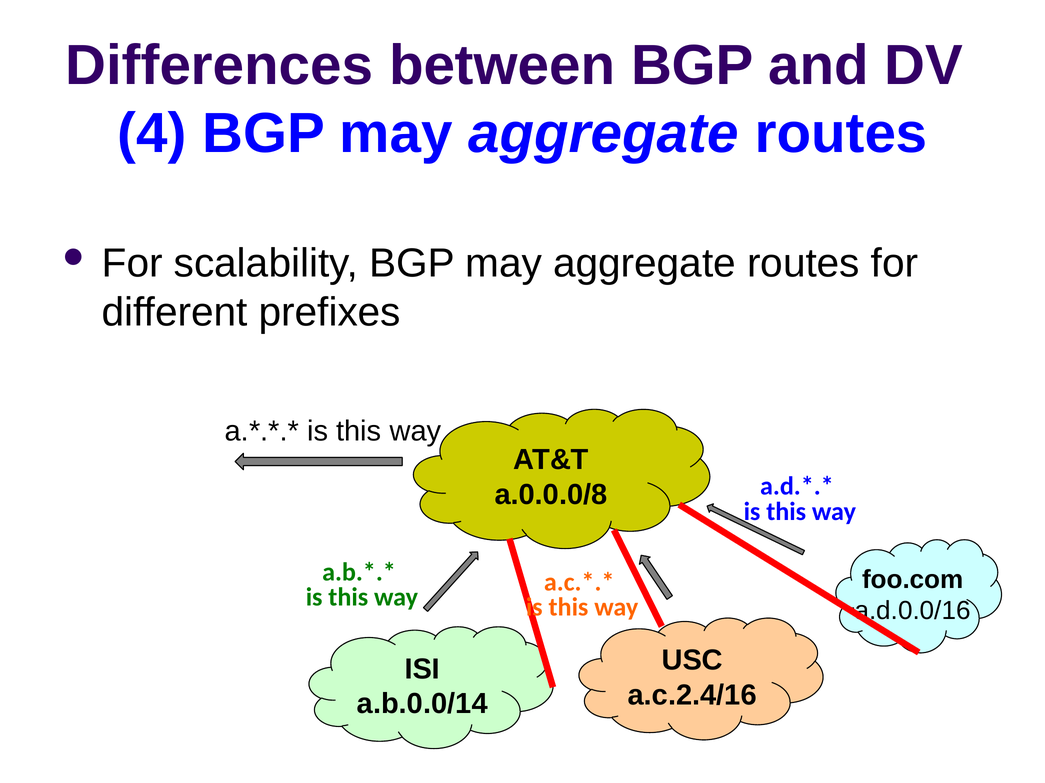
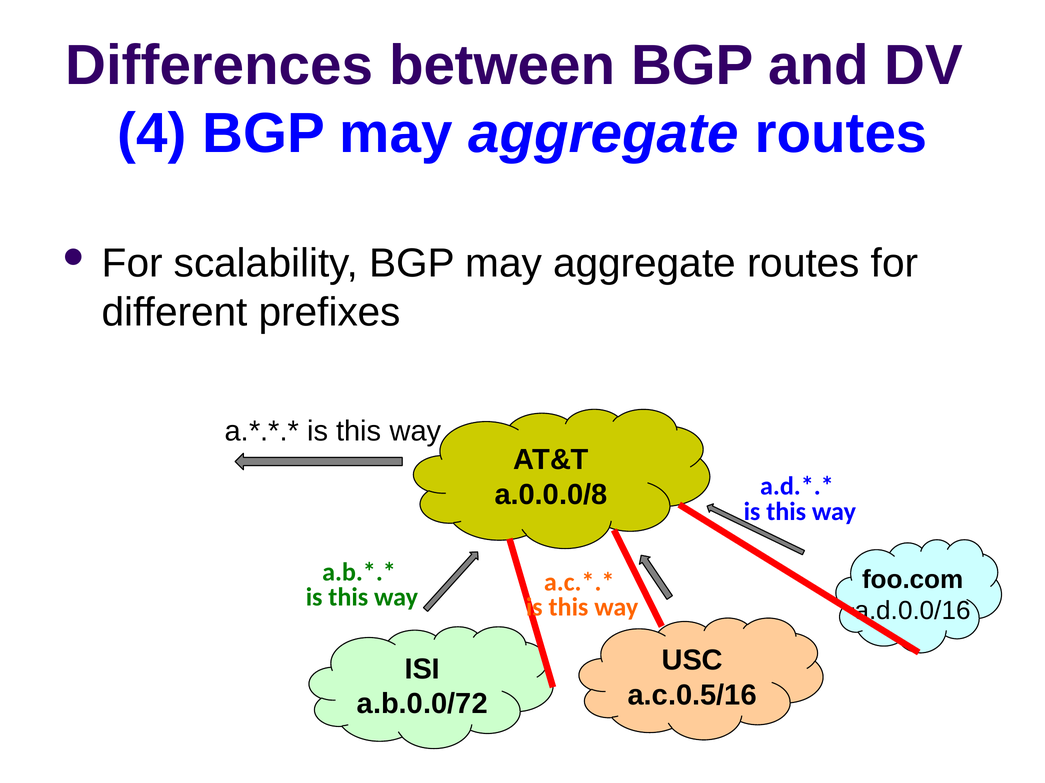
a.c.2.4/16: a.c.2.4/16 -> a.c.0.5/16
a.b.0.0/14: a.b.0.0/14 -> a.b.0.0/72
